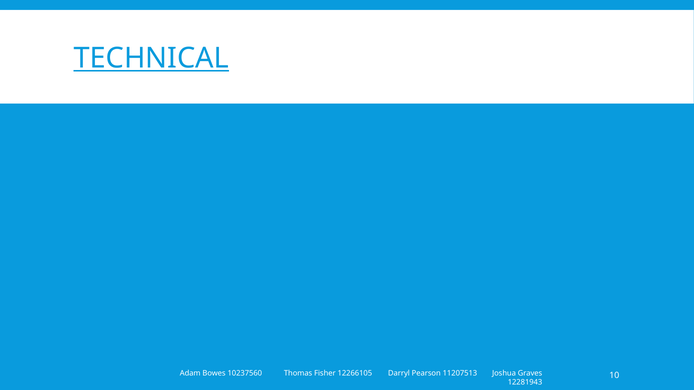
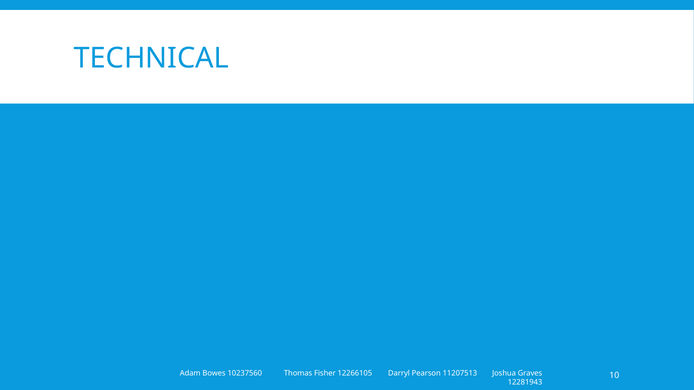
TECHNICAL underline: present -> none
